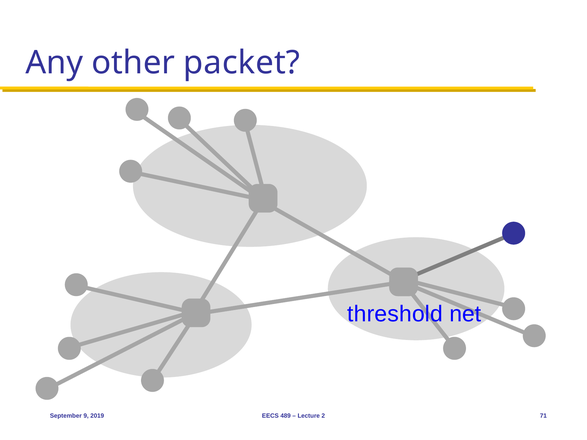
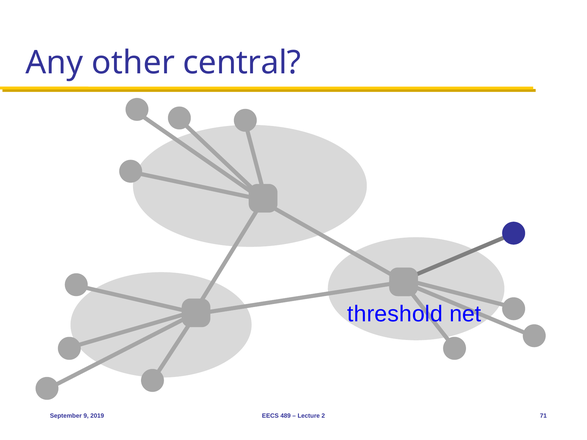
packet: packet -> central
